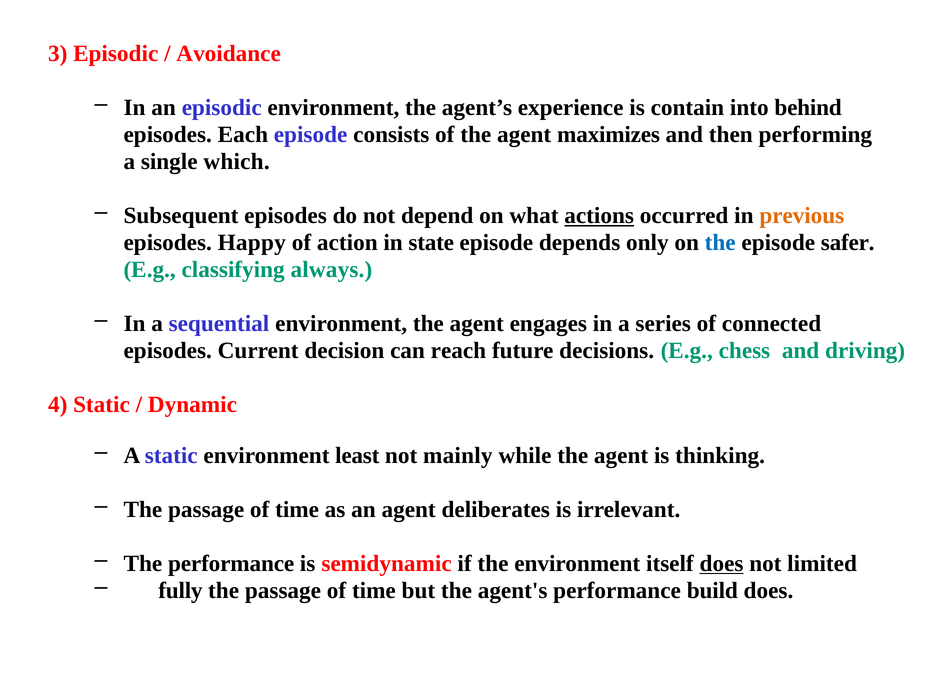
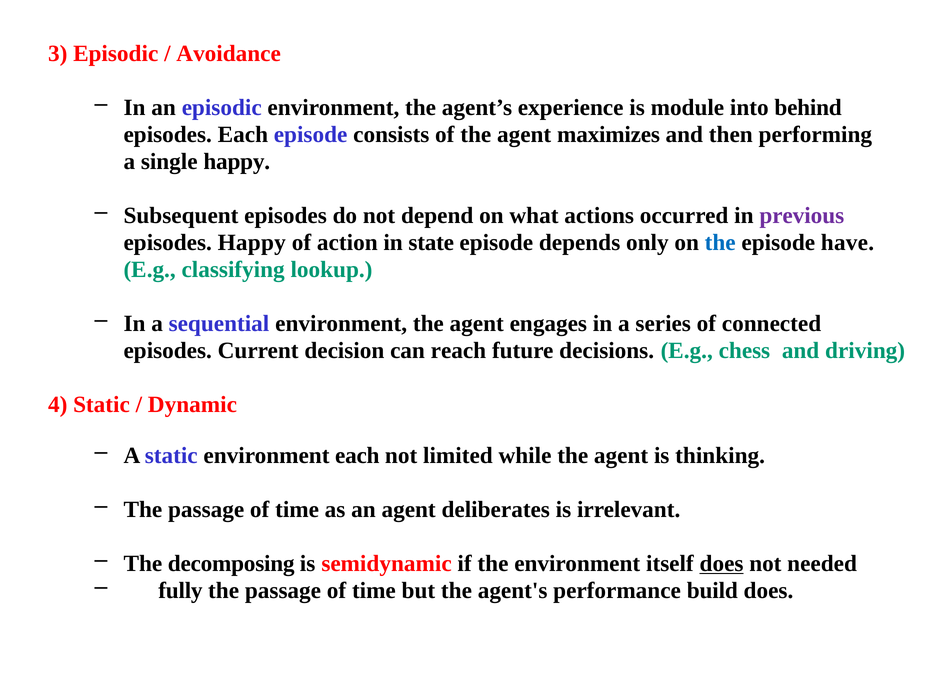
contain: contain -> module
single which: which -> happy
actions underline: present -> none
previous colour: orange -> purple
safer: safer -> have
always: always -> lookup
environment least: least -> each
mainly: mainly -> limited
The performance: performance -> decomposing
limited: limited -> needed
